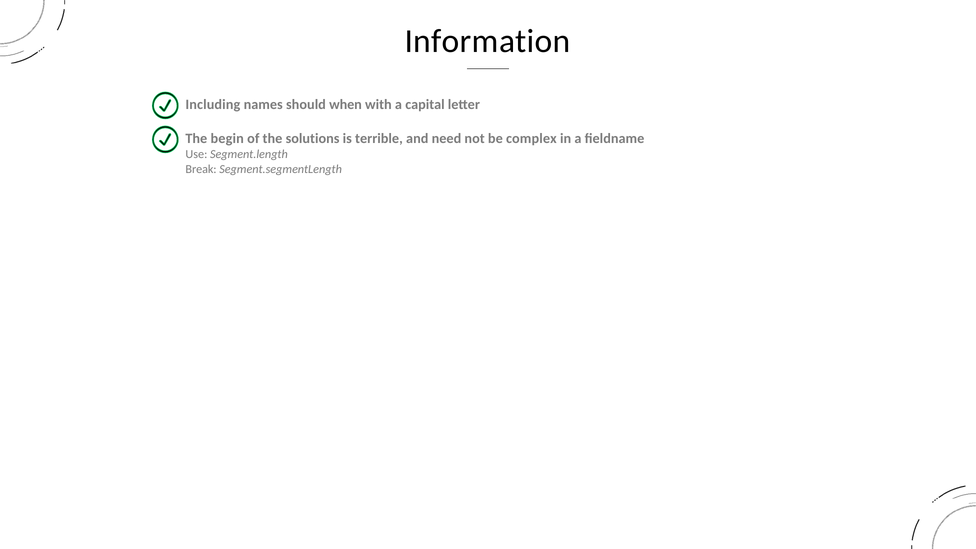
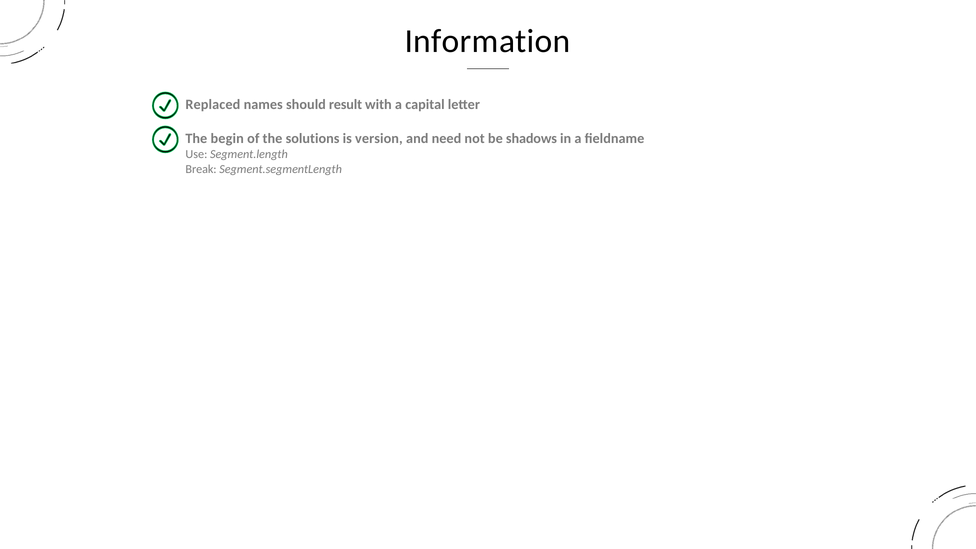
Including: Including -> Replaced
when: when -> result
terrible: terrible -> version
complex: complex -> shadows
